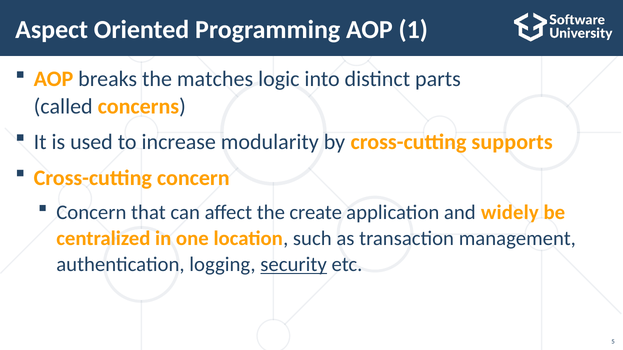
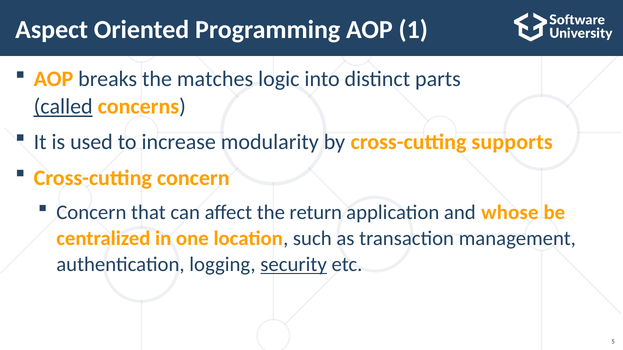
called underline: none -> present
create: create -> return
widely: widely -> whose
